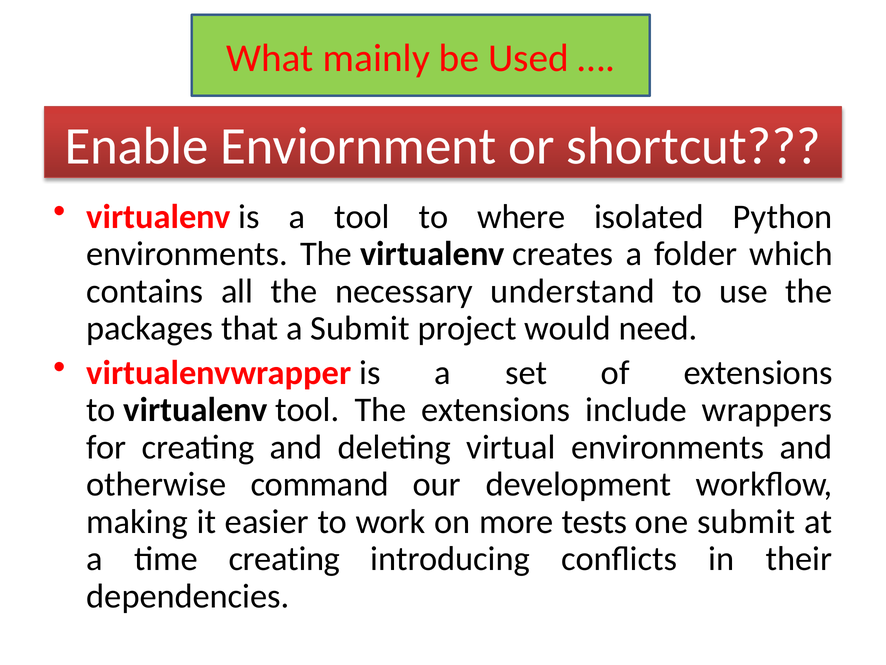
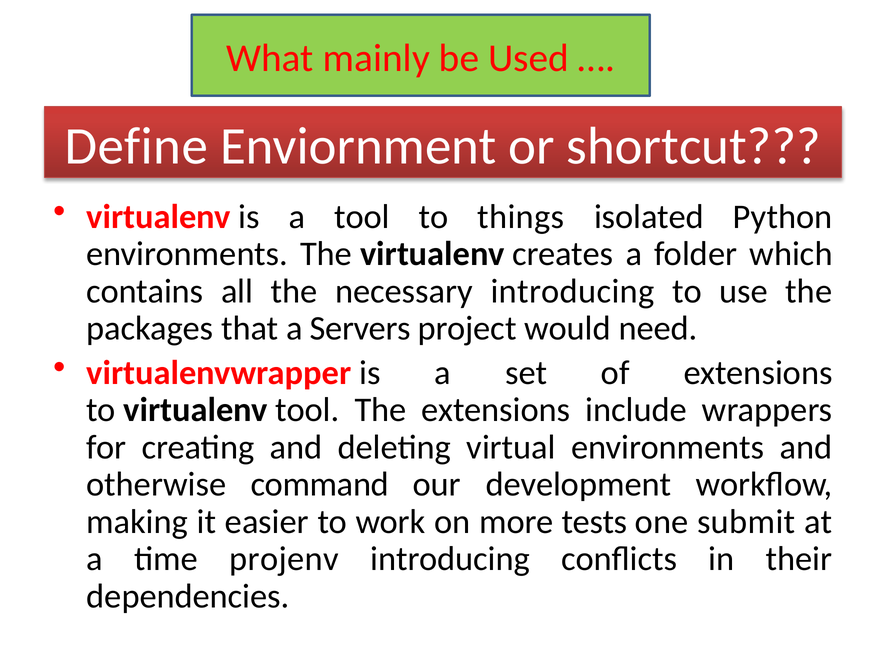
Enable: Enable -> Define
where: where -> things
necessary understand: understand -> introducing
a Submit: Submit -> Servers
time creating: creating -> projenv
